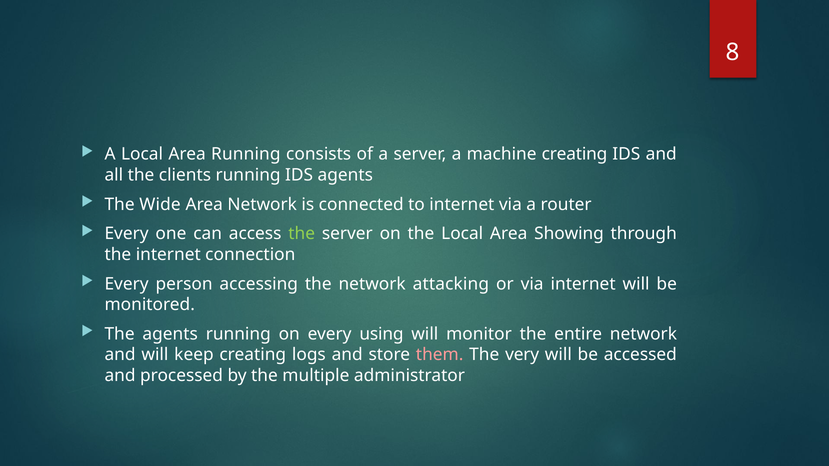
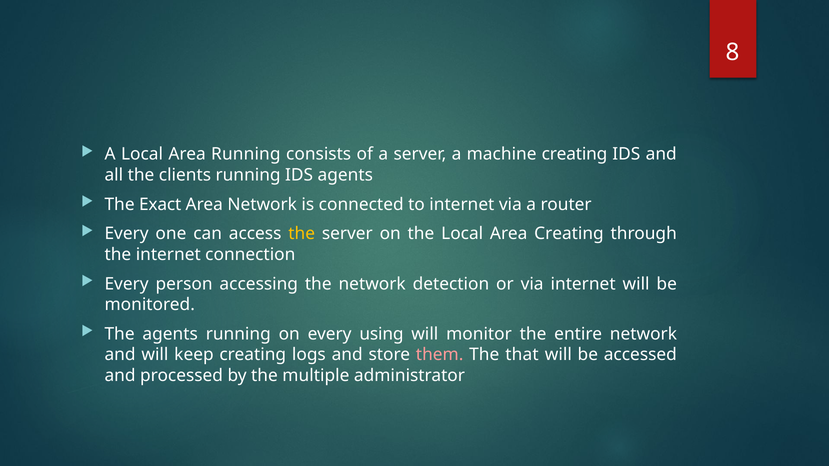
Wide: Wide -> Exact
the at (302, 234) colour: light green -> yellow
Area Showing: Showing -> Creating
attacking: attacking -> detection
very: very -> that
